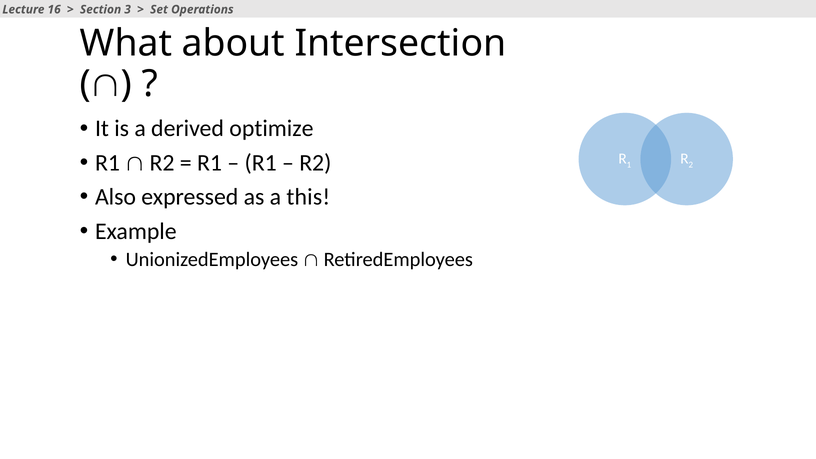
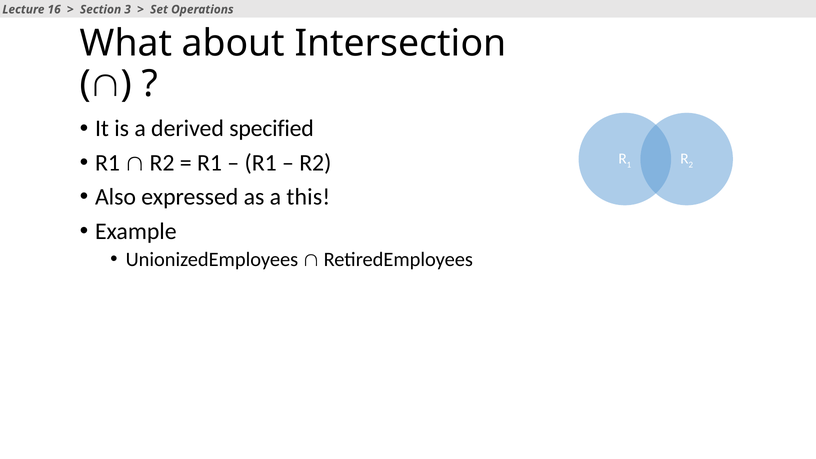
optimize: optimize -> specified
